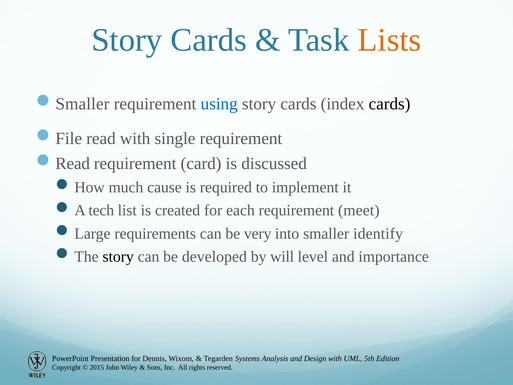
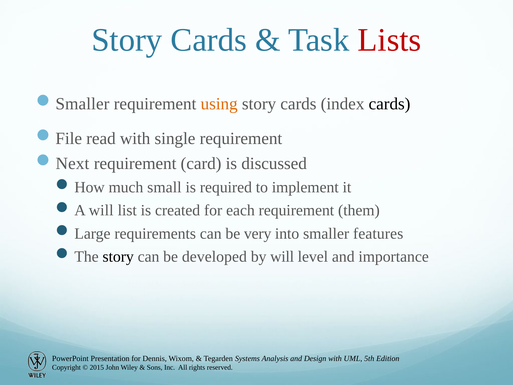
Lists colour: orange -> red
using colour: blue -> orange
Read at (73, 163): Read -> Next
cause: cause -> small
A tech: tech -> will
meet: meet -> them
identify: identify -> features
